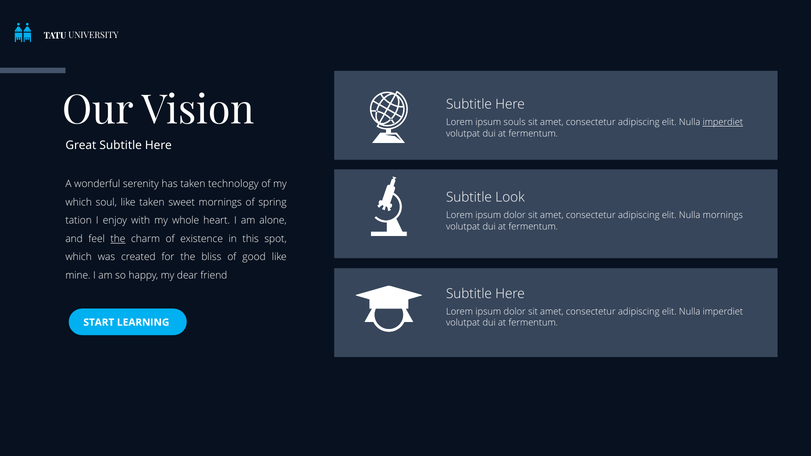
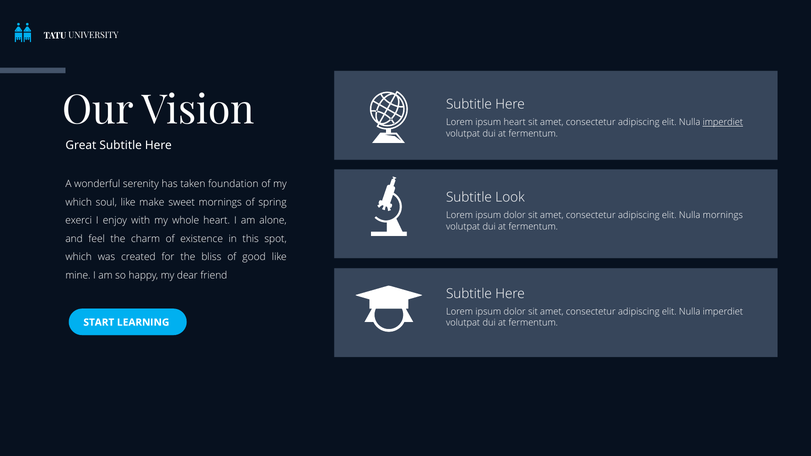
ipsum souls: souls -> heart
technology: technology -> foundation
like taken: taken -> make
tation: tation -> exerci
the at (118, 239) underline: present -> none
